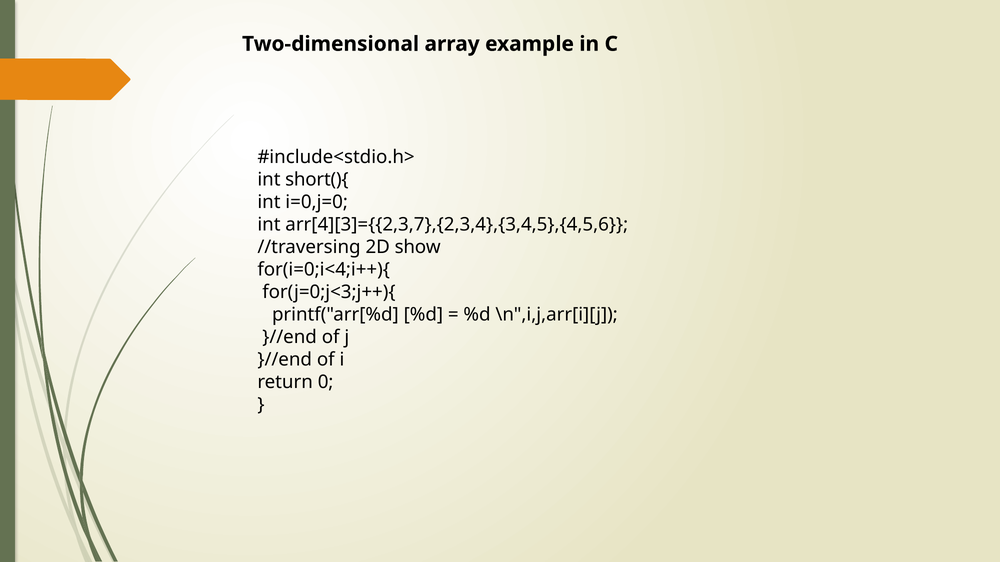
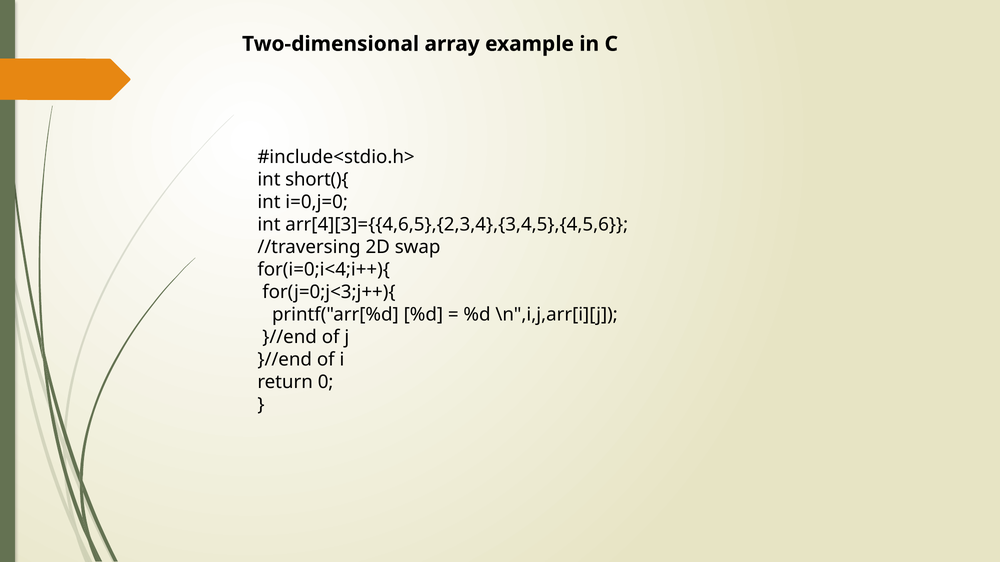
arr[4][3]={{2,3,7},{2,3,4},{3,4,5},{4,5,6: arr[4][3]={{2,3,7},{2,3,4},{3,4,5},{4,5,6 -> arr[4][3]={{4,6,5},{2,3,4},{3,4,5},{4,5,6
show: show -> swap
